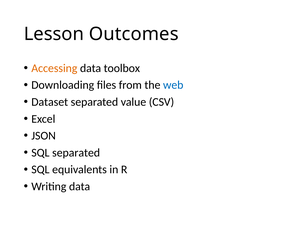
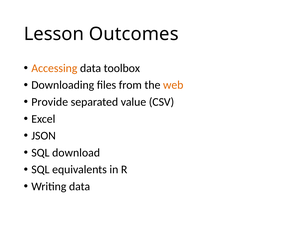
web colour: blue -> orange
Dataset: Dataset -> Provide
SQL separated: separated -> download
